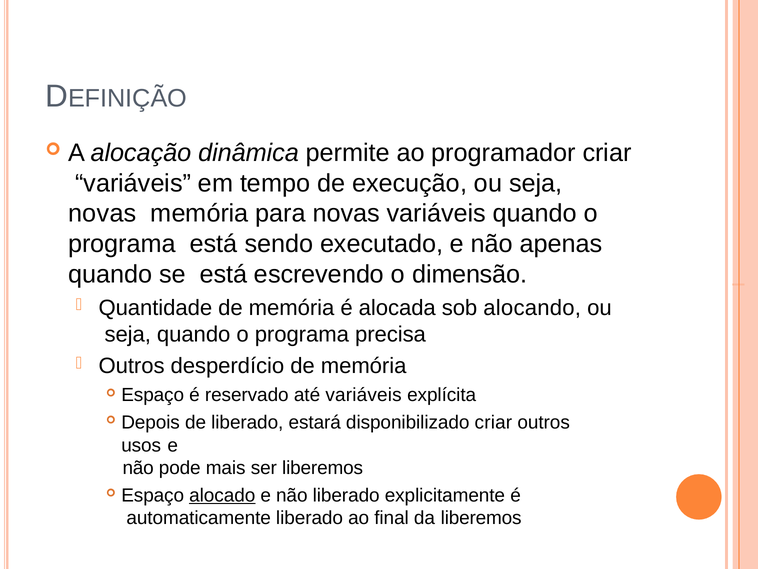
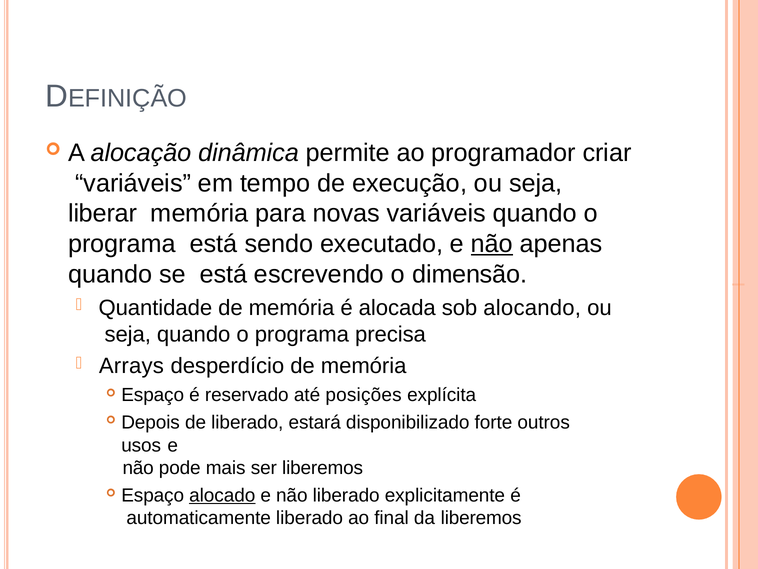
novas at (102, 213): novas -> liberar
não at (492, 244) underline: none -> present
Outros at (132, 366): Outros -> Arrays
até variáveis: variáveis -> posições
disponibilizado criar: criar -> forte
